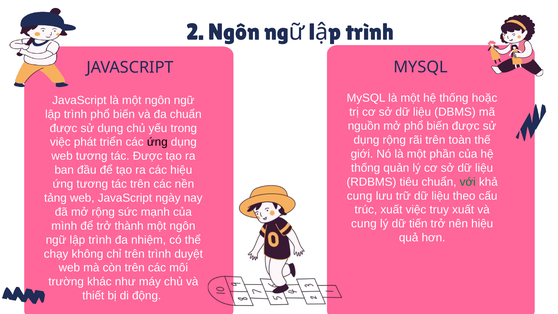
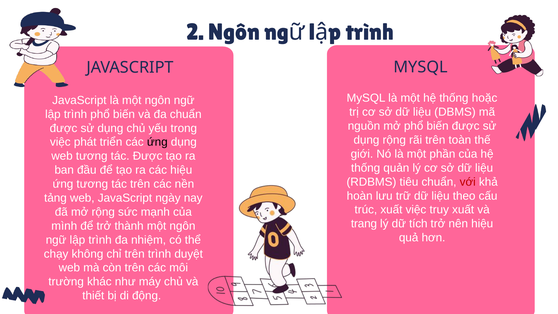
với colour: green -> red
cung at (360, 196): cung -> hoàn
cung at (364, 224): cung -> trang
tiến: tiến -> tích
